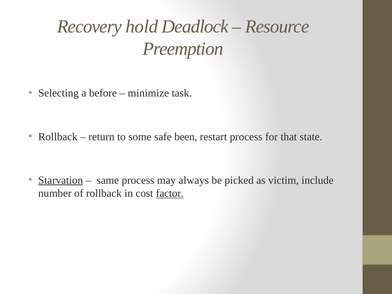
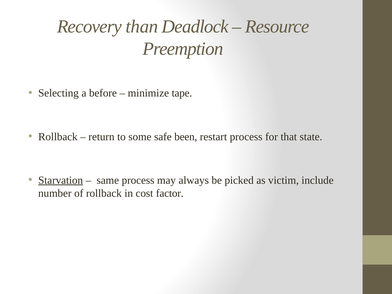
hold: hold -> than
task: task -> tape
factor underline: present -> none
